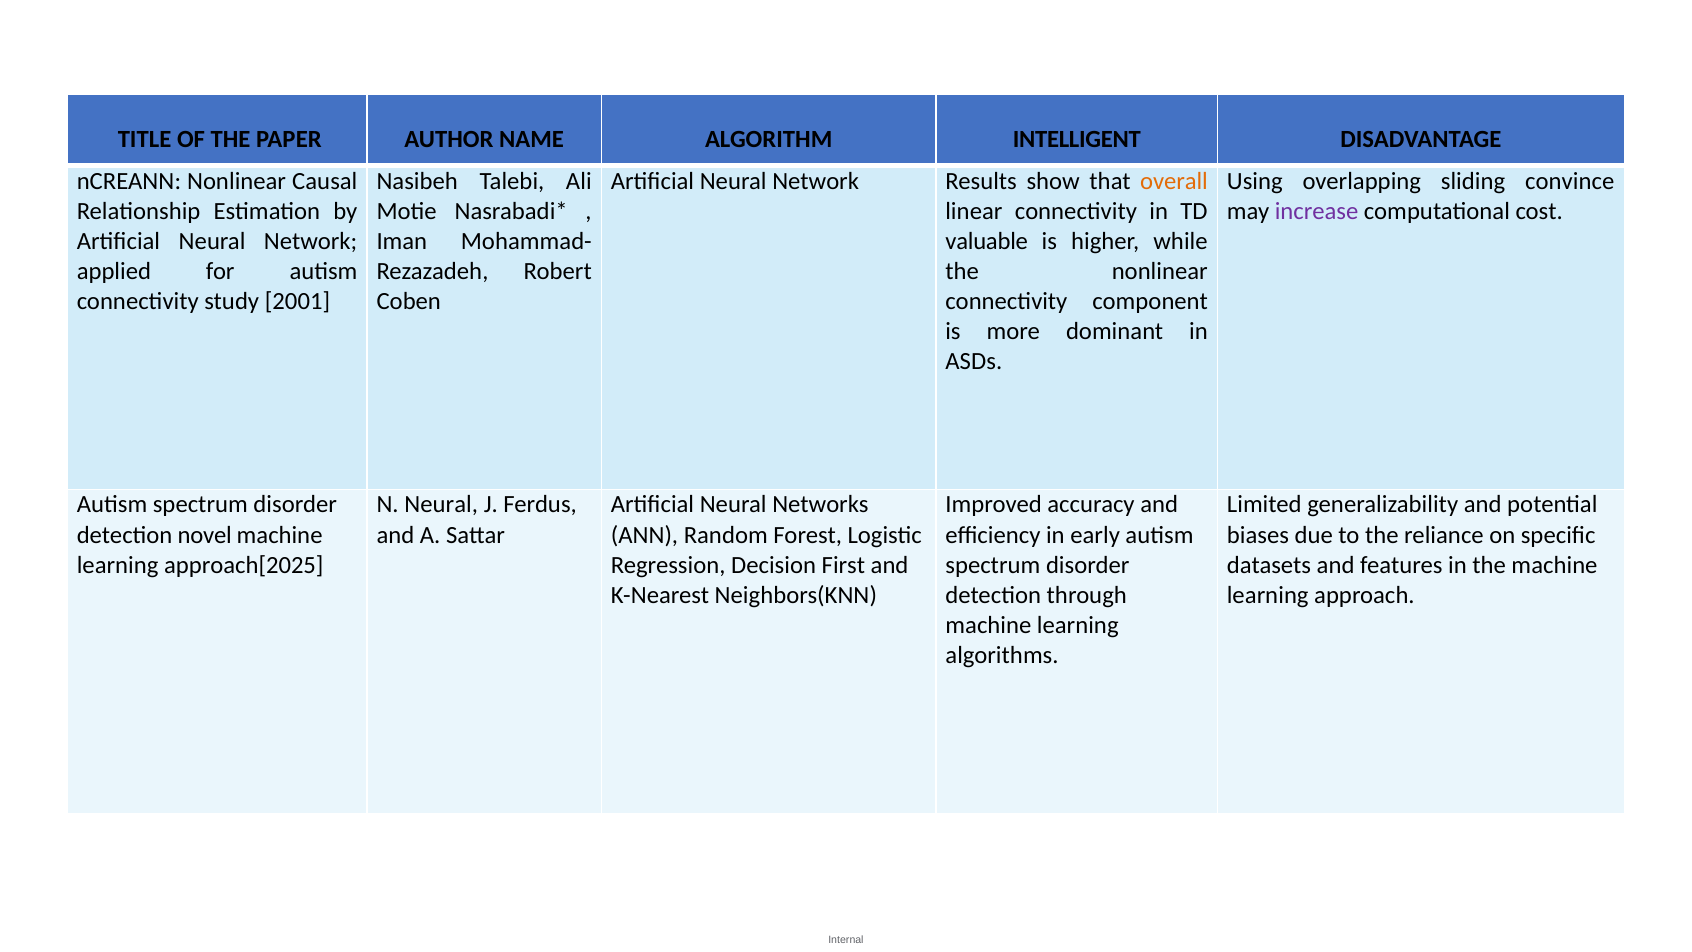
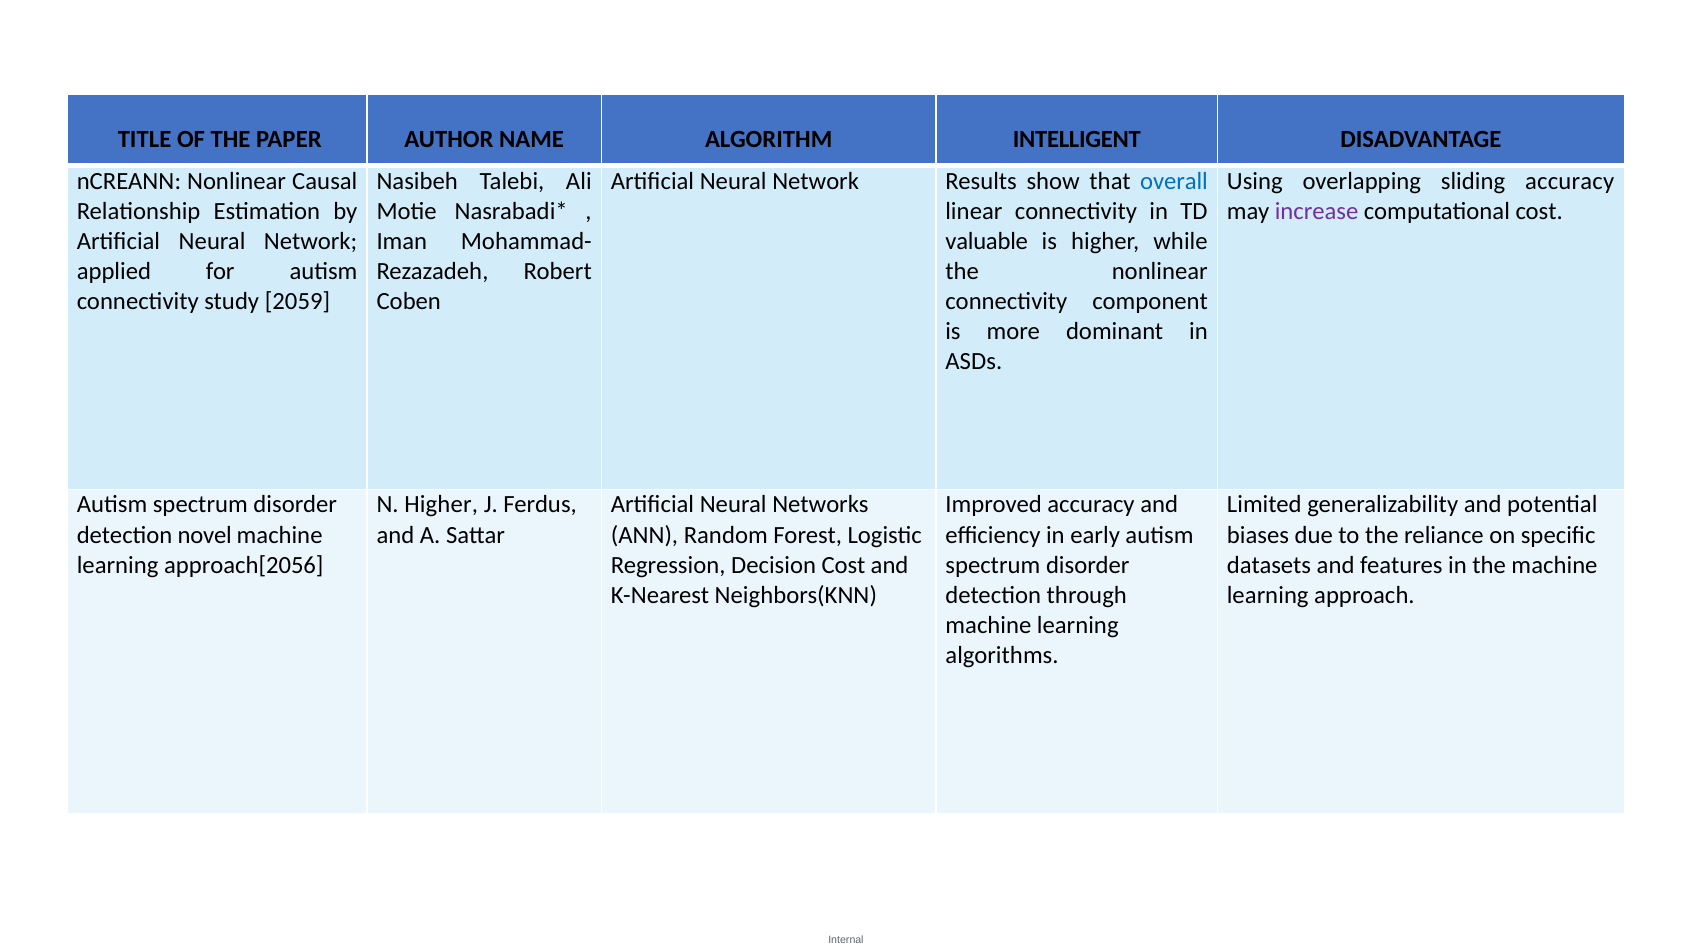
overall colour: orange -> blue
sliding convince: convince -> accuracy
2001: 2001 -> 2059
N Neural: Neural -> Higher
approach[2025: approach[2025 -> approach[2056
Decision First: First -> Cost
